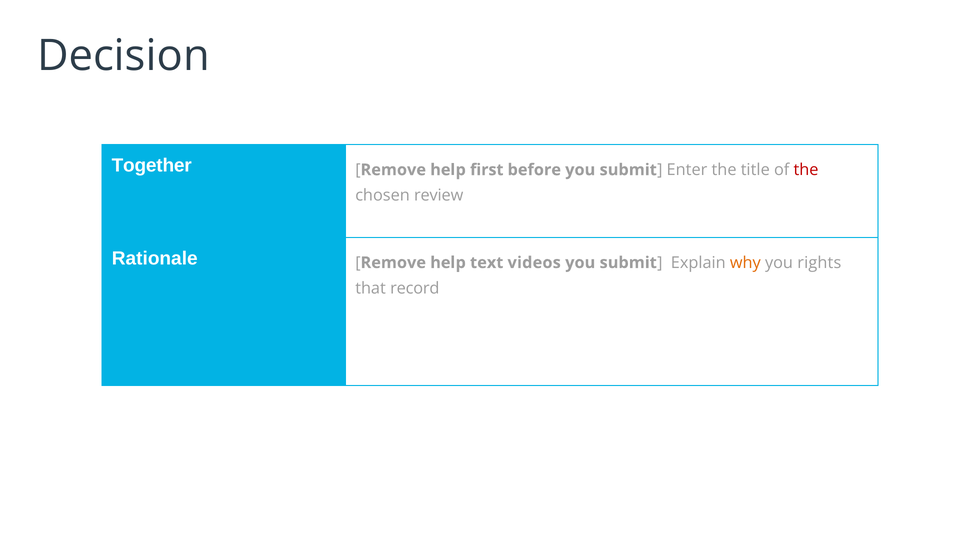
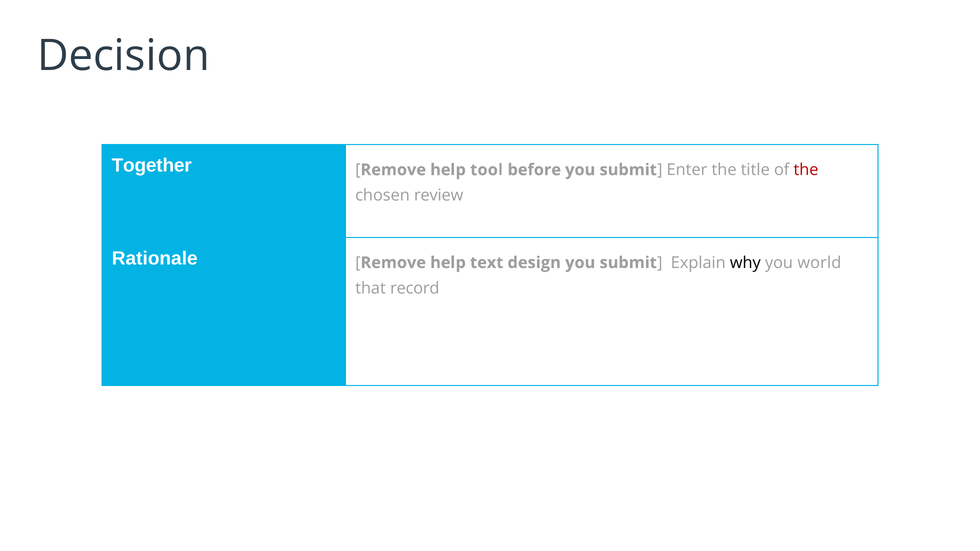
first: first -> tool
videos: videos -> design
why colour: orange -> black
rights: rights -> world
